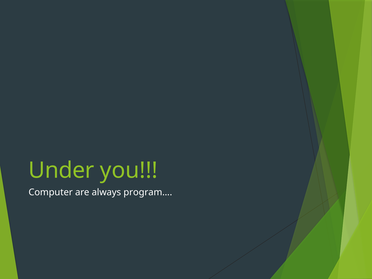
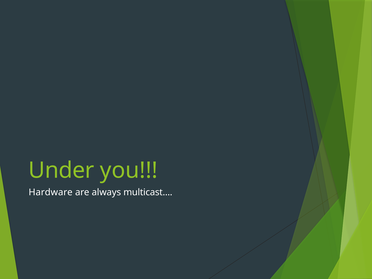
Computer: Computer -> Hardware
program…: program… -> multicast…
